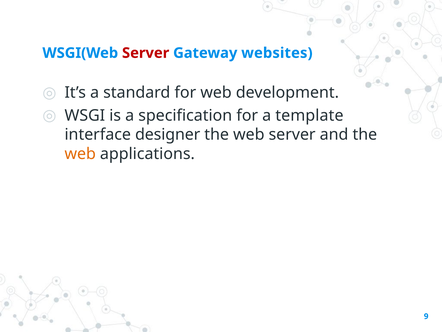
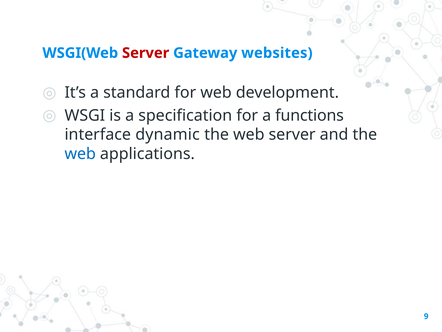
template: template -> functions
designer: designer -> dynamic
web at (80, 154) colour: orange -> blue
